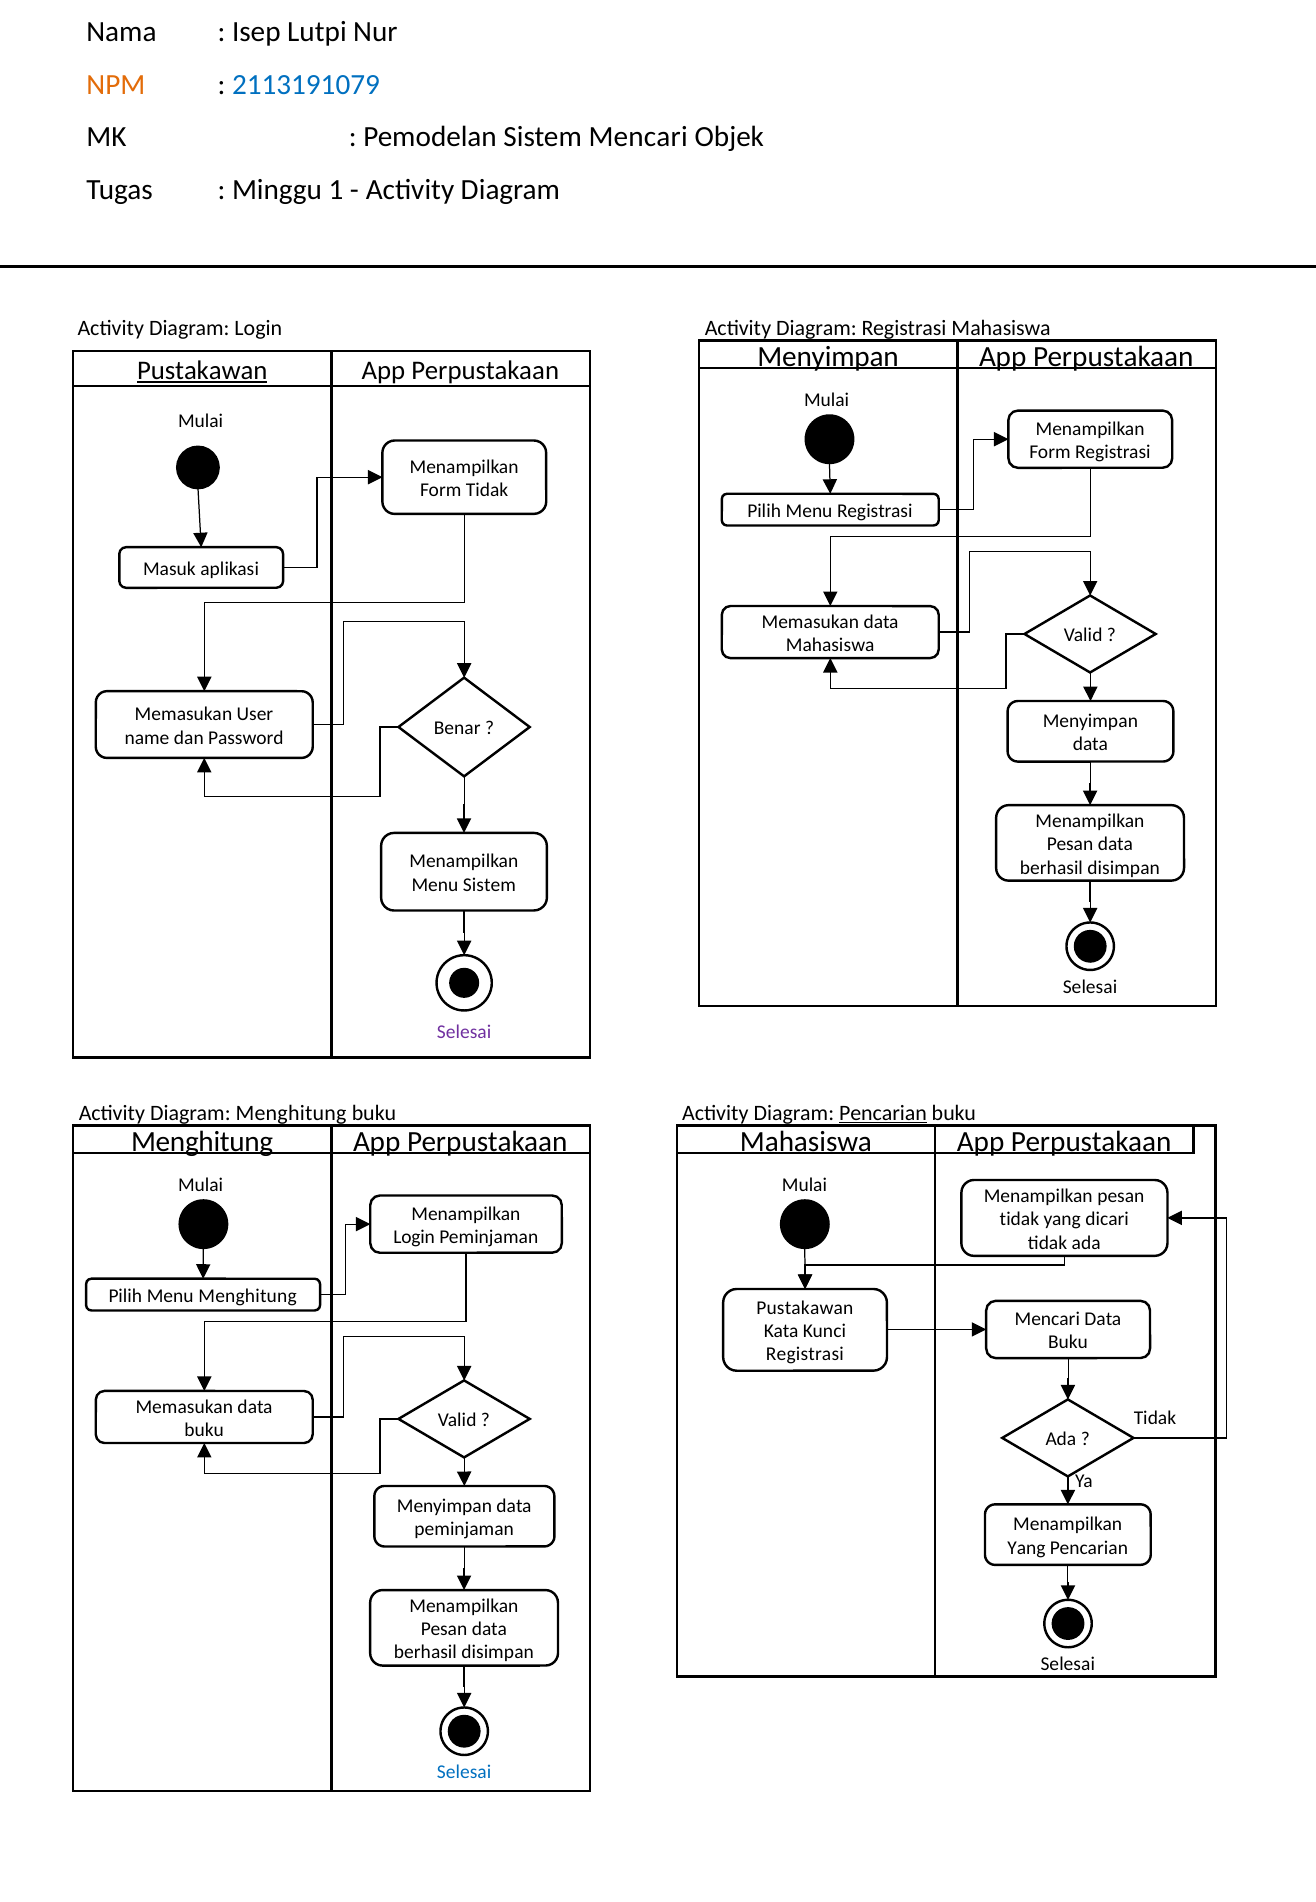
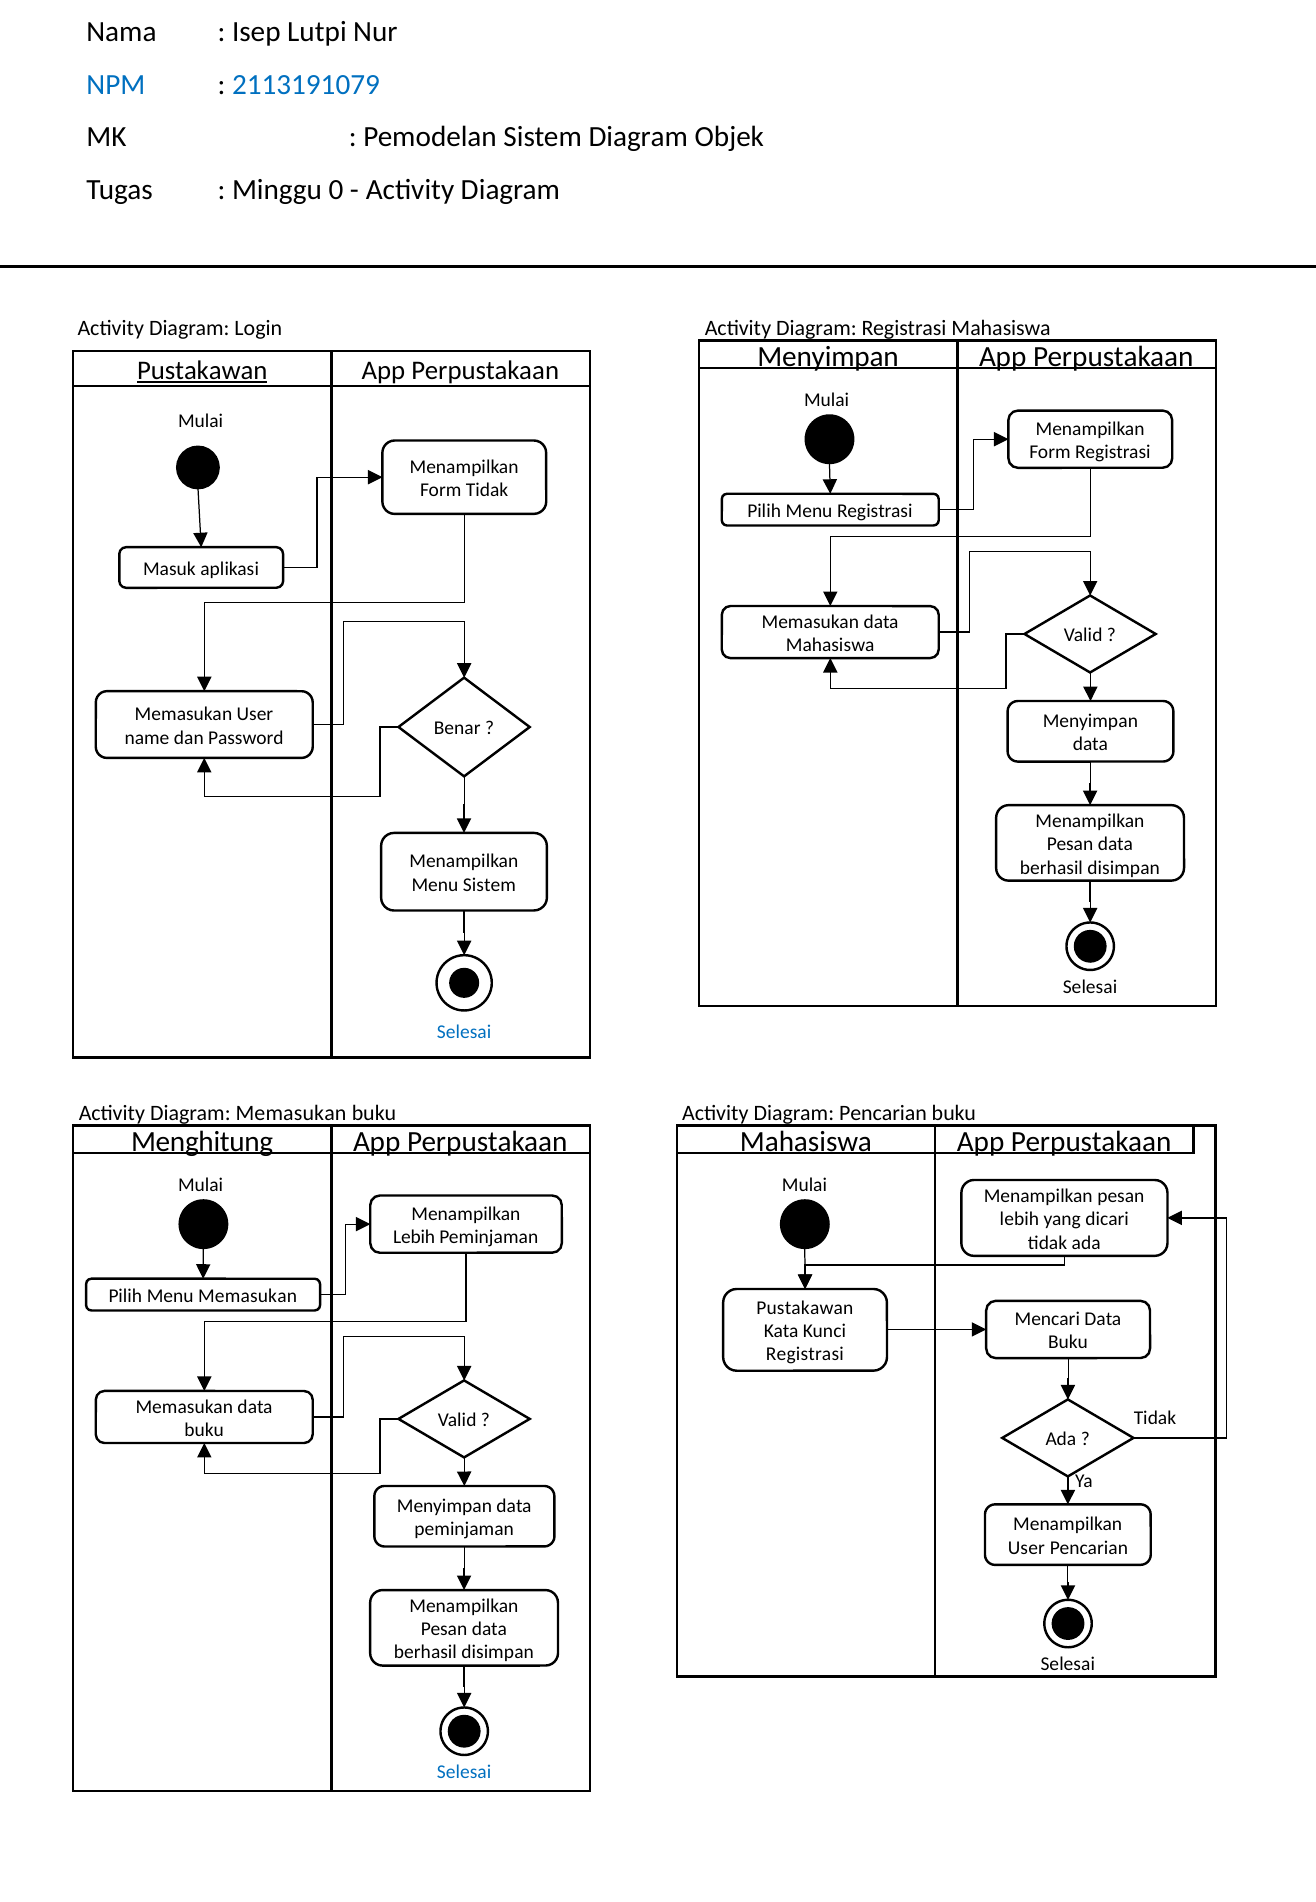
NPM colour: orange -> blue
Sistem Mencari: Mencari -> Diagram
1: 1 -> 0
Selesai at (464, 1031) colour: purple -> blue
Diagram Menghitung: Menghitung -> Memasukan
Pencarian at (883, 1112) underline: present -> none
tidak at (1019, 1219): tidak -> lebih
Login at (414, 1236): Login -> Lebih
Menu Menghitung: Menghitung -> Memasukan
Yang at (1026, 1547): Yang -> User
